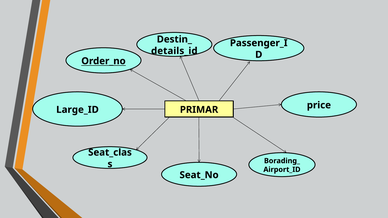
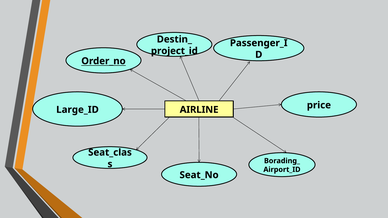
details_id: details_id -> project_id
PRIMAR: PRIMAR -> AIRLINE
